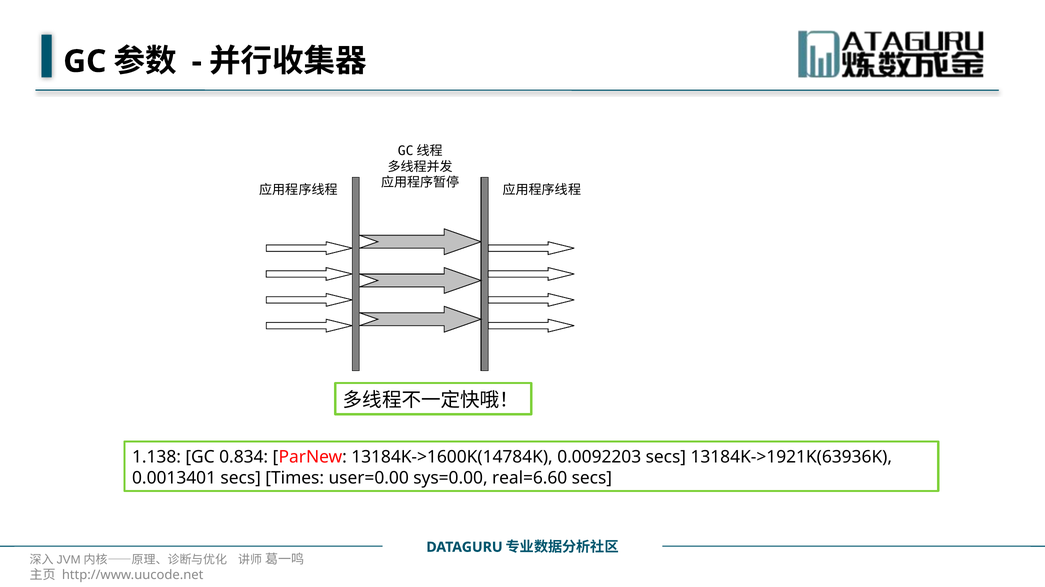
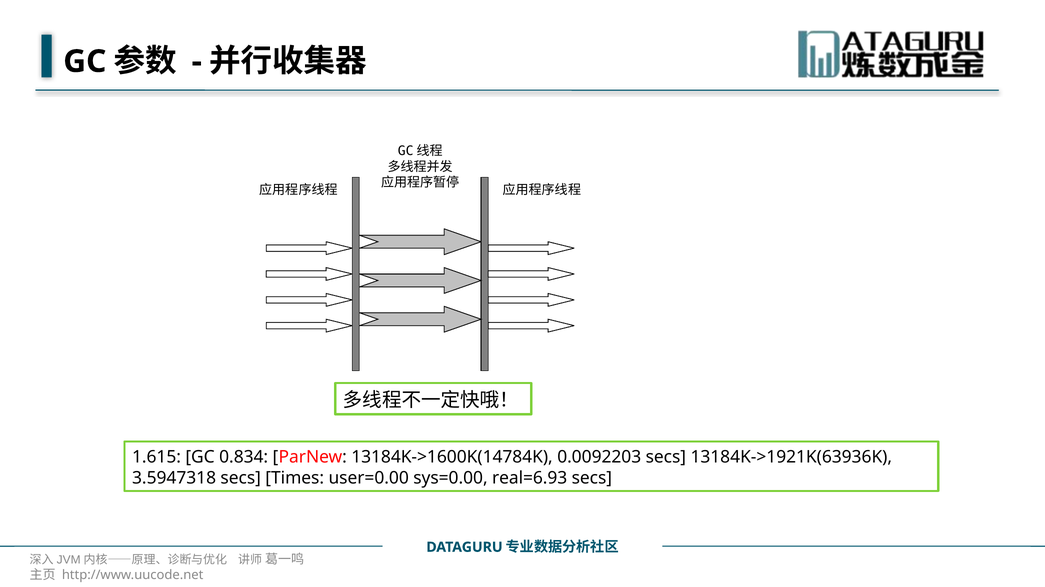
1.138: 1.138 -> 1.615
0.0013401: 0.0013401 -> 3.5947318
real=6.60: real=6.60 -> real=6.93
